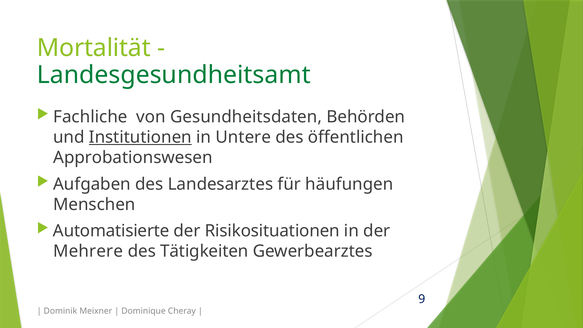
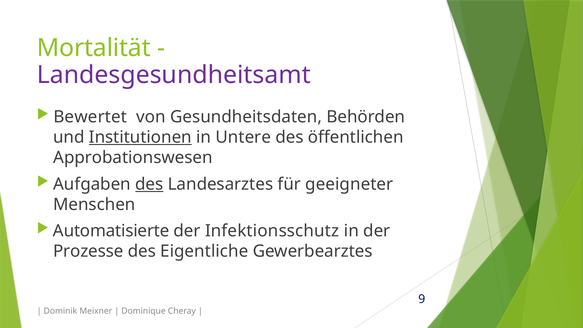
Landesgesundheitsamt colour: green -> purple
Fachliche: Fachliche -> Bewertet
des at (149, 184) underline: none -> present
häufungen: häufungen -> geeigneter
Risikosituationen: Risikosituationen -> Infektionsschutz
Mehrere: Mehrere -> Prozesse
Tätigkeiten: Tätigkeiten -> Eigentliche
